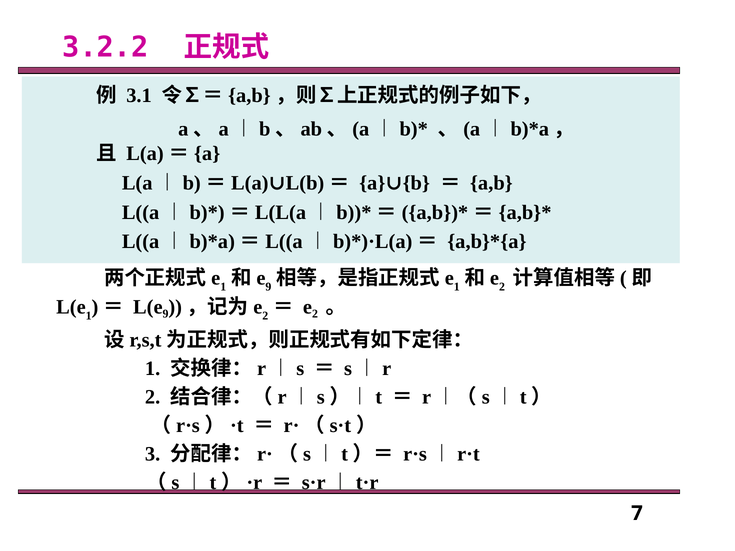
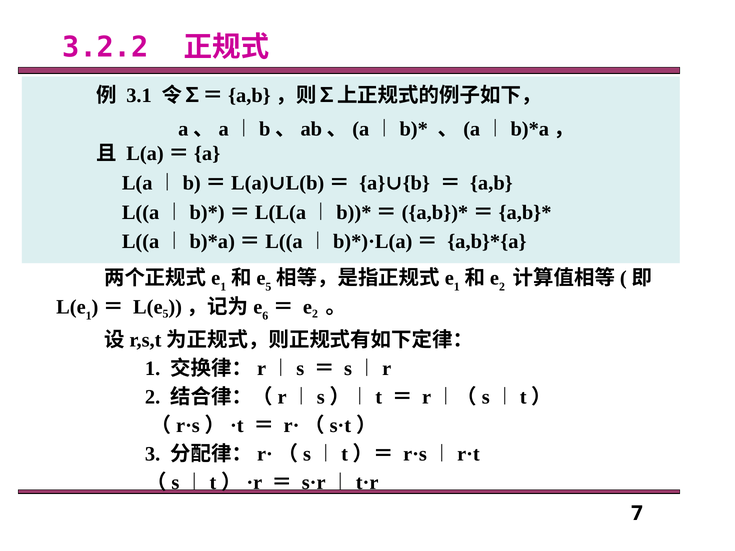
9 at (268, 287): 9 -> 5
9 at (166, 314): 9 -> 5
2 at (265, 316): 2 -> 6
